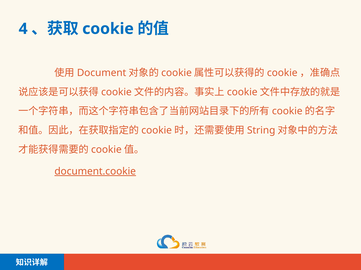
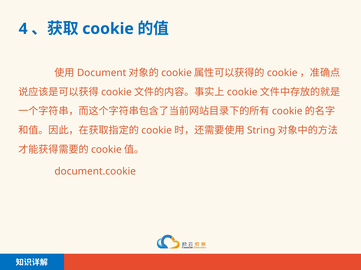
document.cookie underline: present -> none
